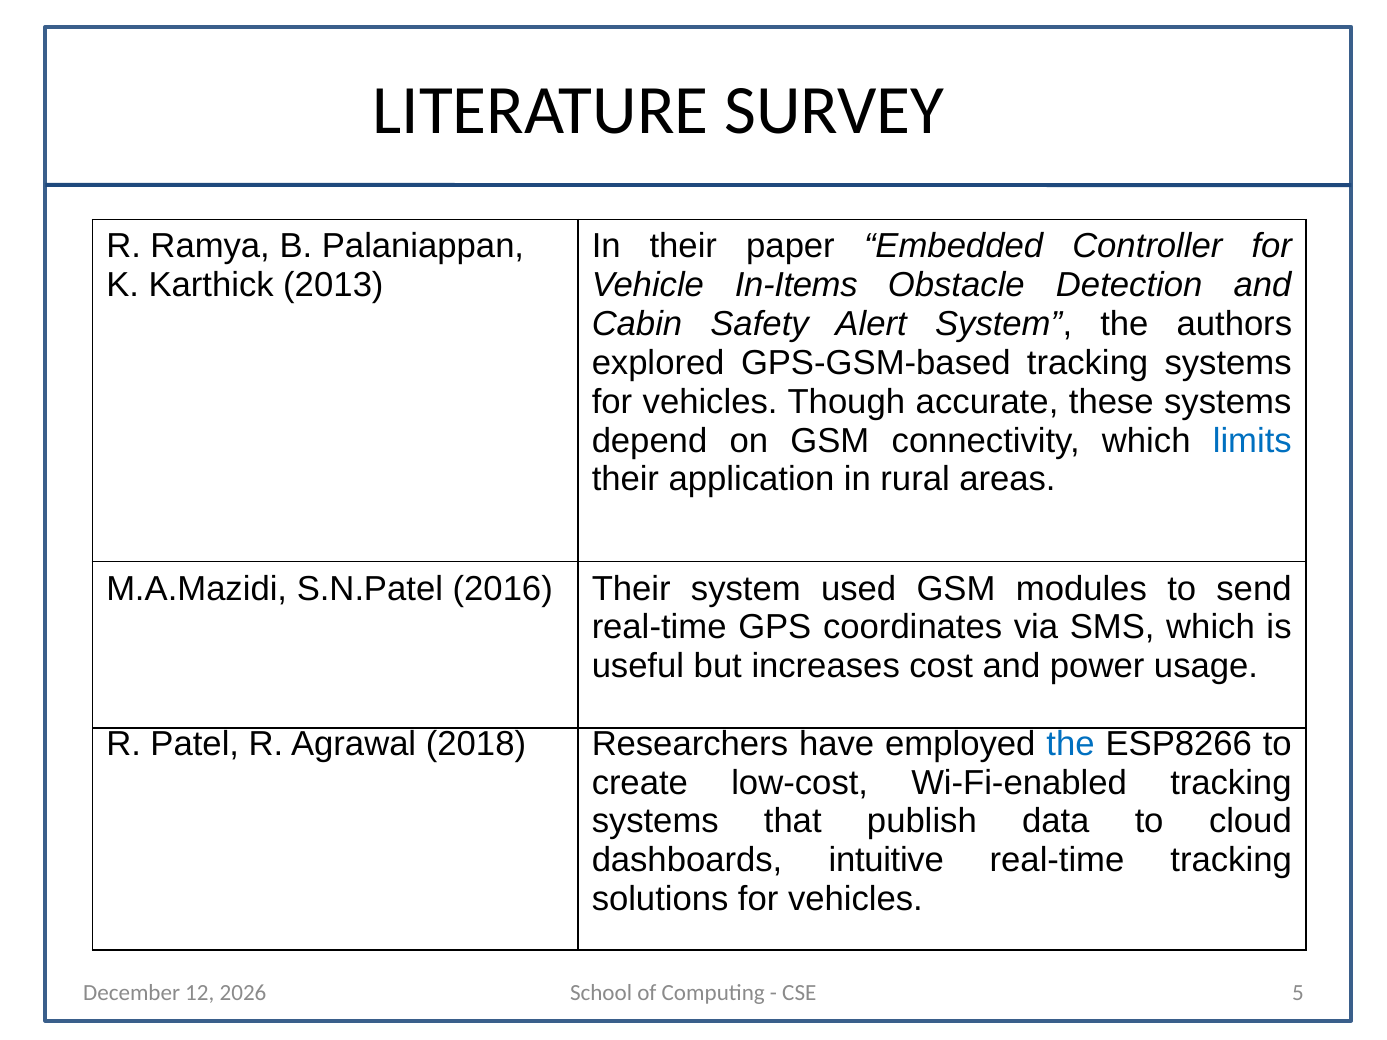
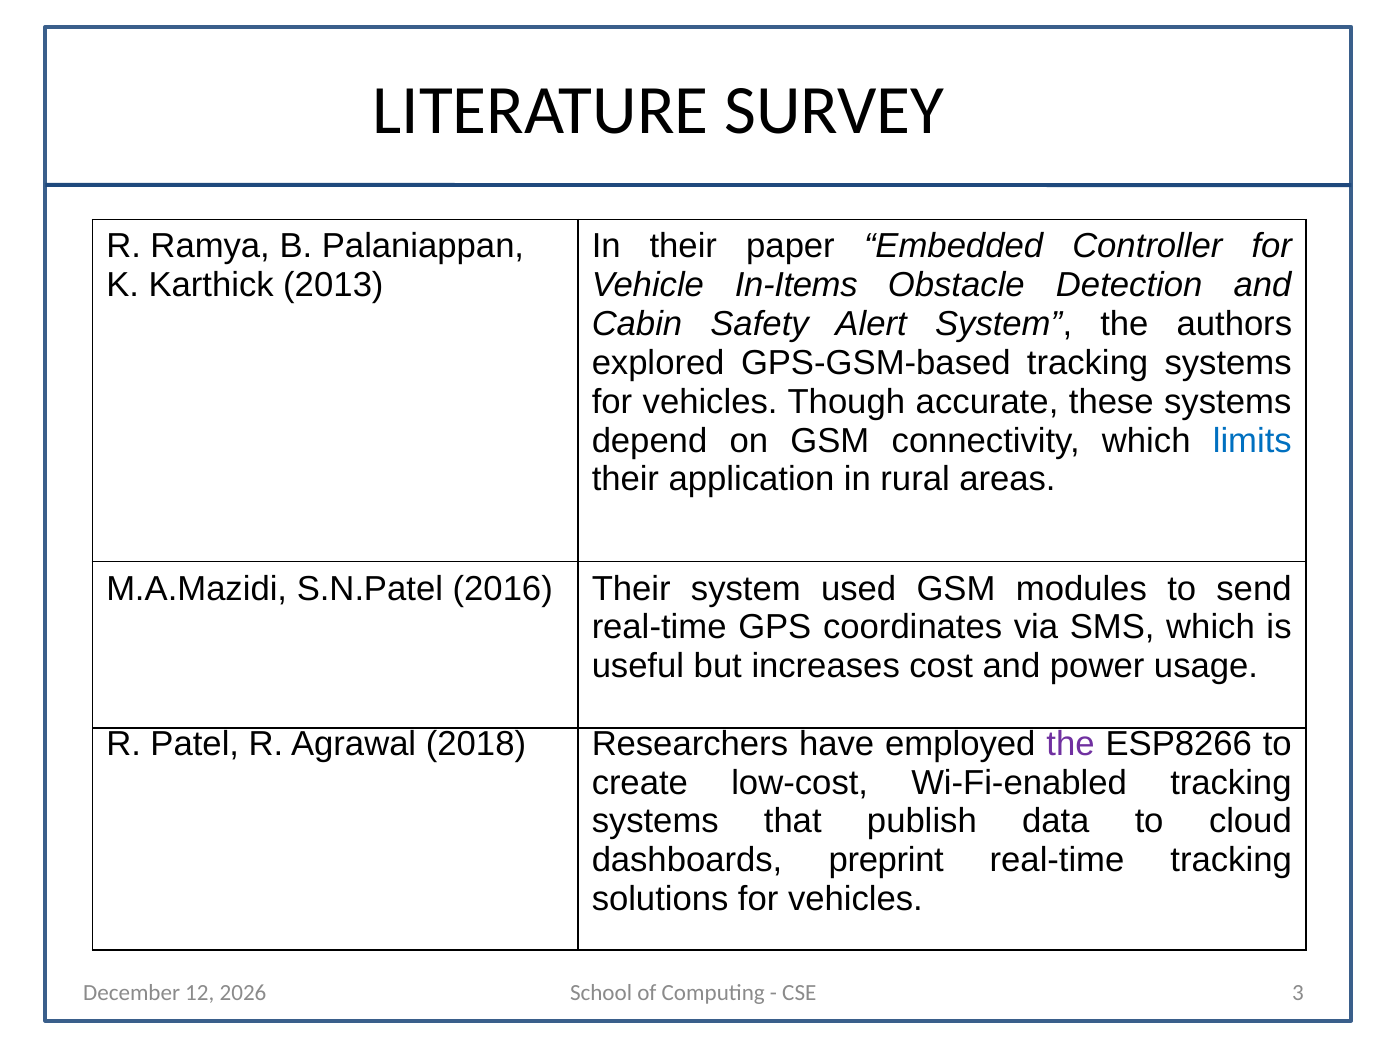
the at (1071, 744) colour: blue -> purple
intuitive: intuitive -> preprint
5: 5 -> 3
